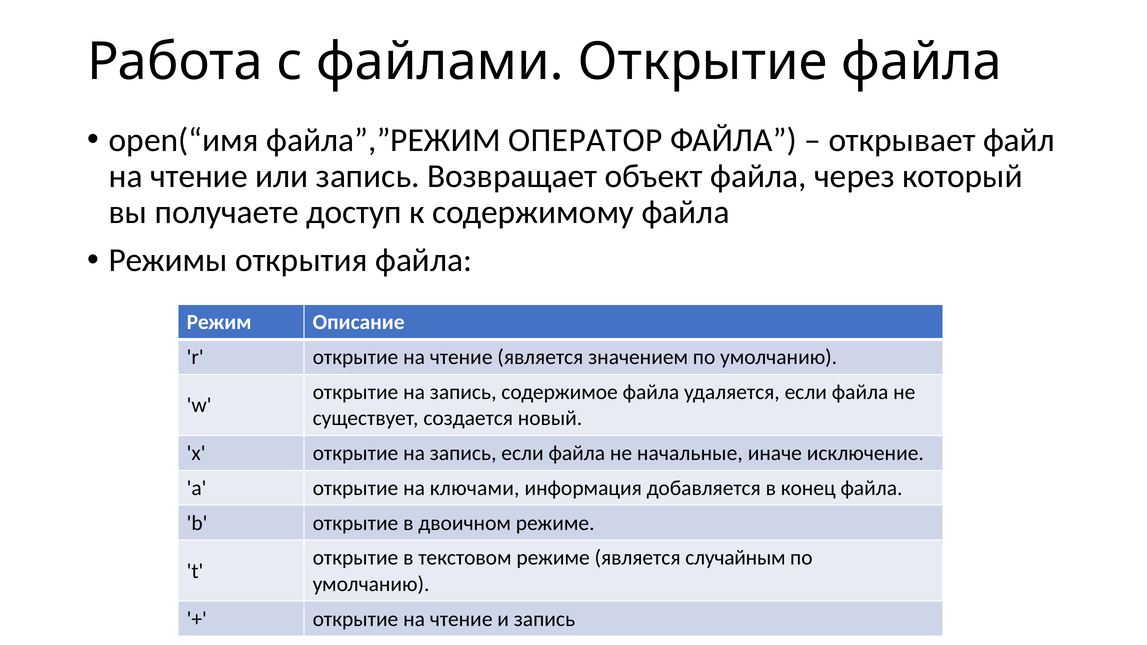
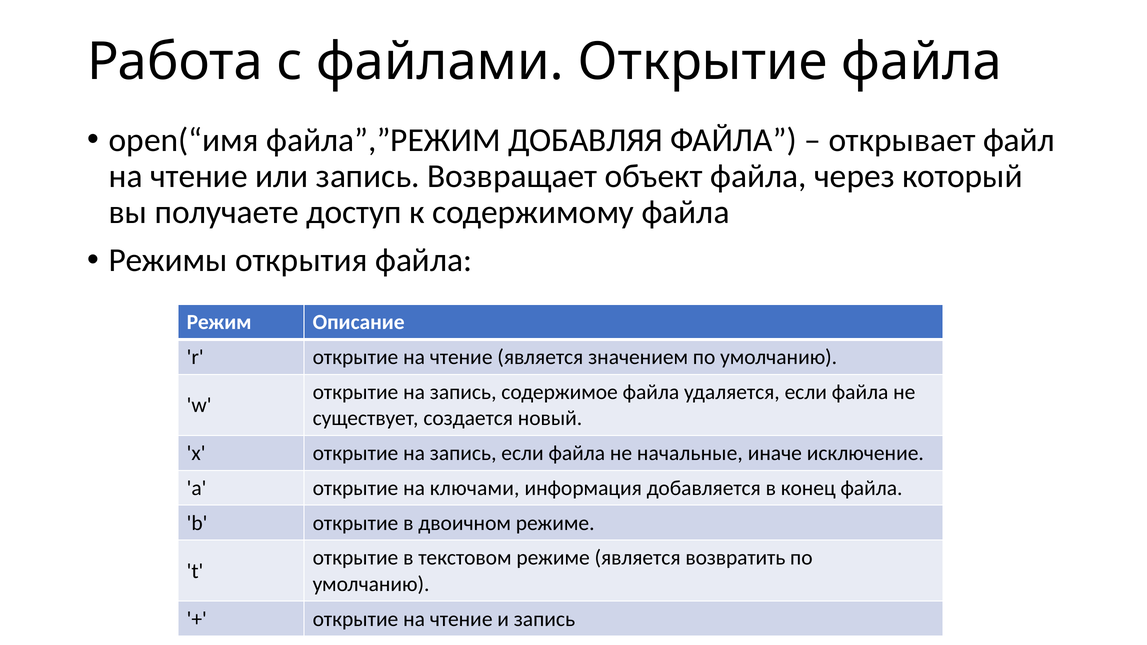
ОПЕРАТОР: ОПЕРАТОР -> ДОБАВЛЯЯ
случайным: случайным -> возвратить
